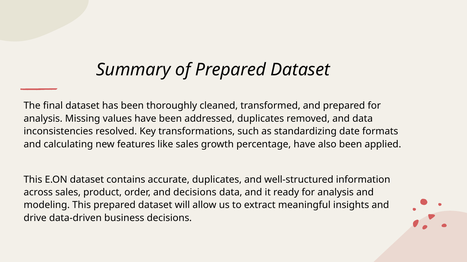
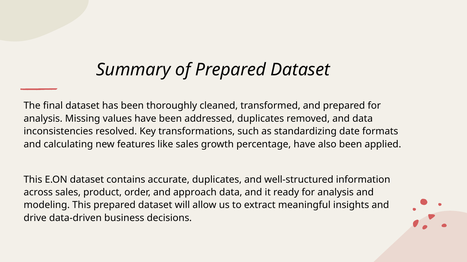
and decisions: decisions -> approach
